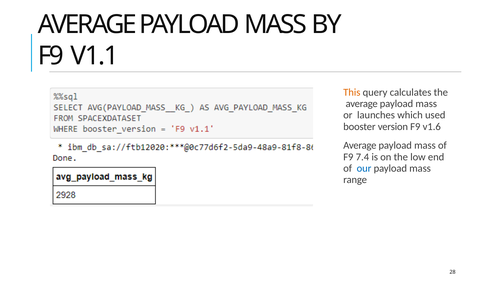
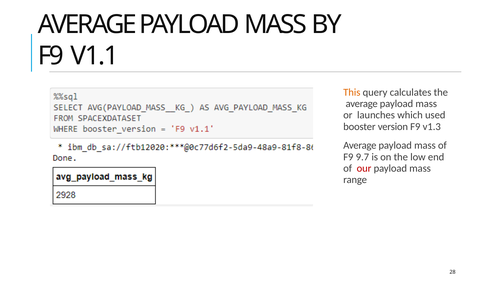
v1.6: v1.6 -> v1.3
7.4: 7.4 -> 9.7
our colour: blue -> red
